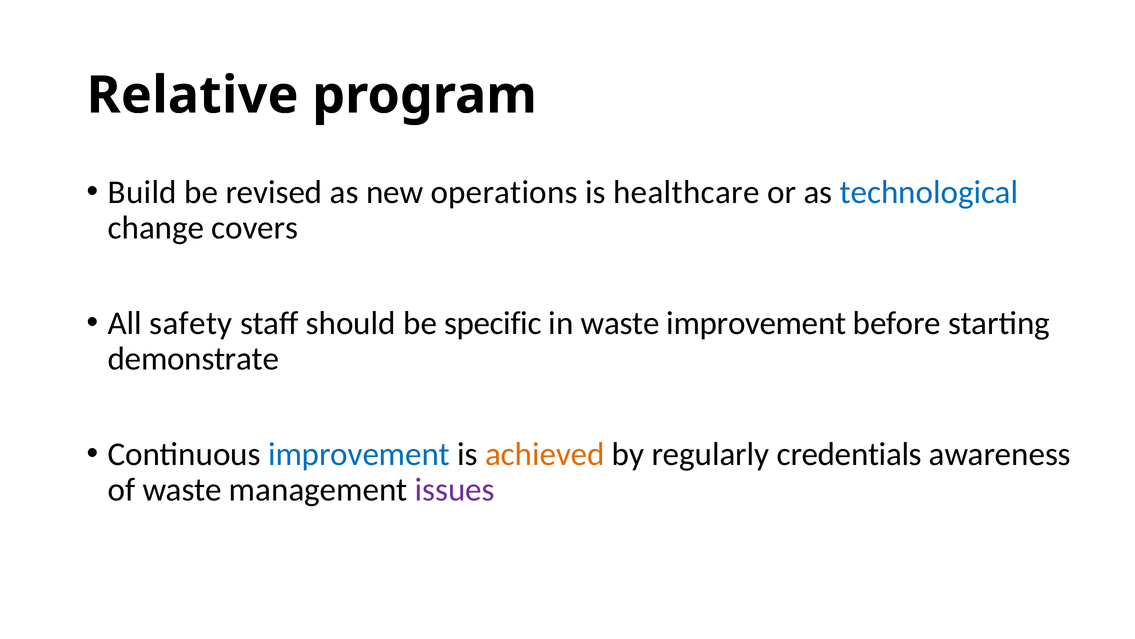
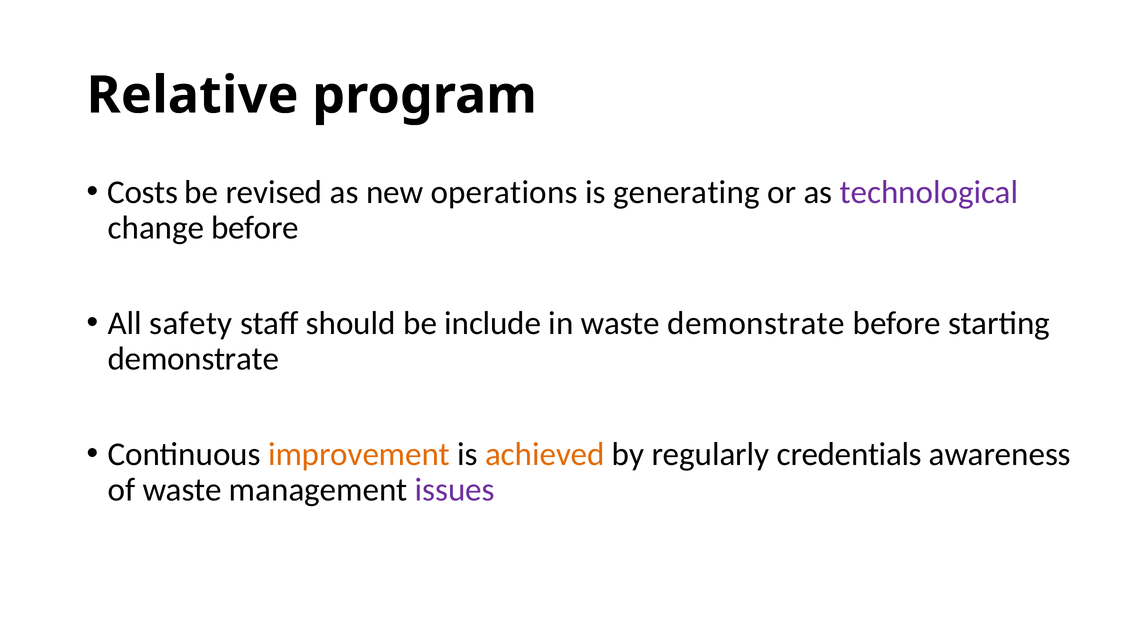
Build: Build -> Costs
healthcare: healthcare -> generating
technological colour: blue -> purple
change covers: covers -> before
specific: specific -> include
waste improvement: improvement -> demonstrate
improvement at (359, 454) colour: blue -> orange
